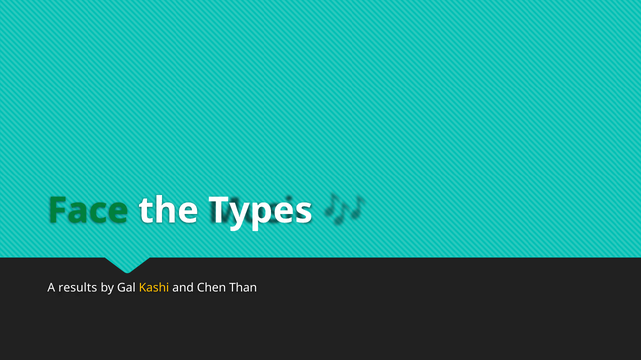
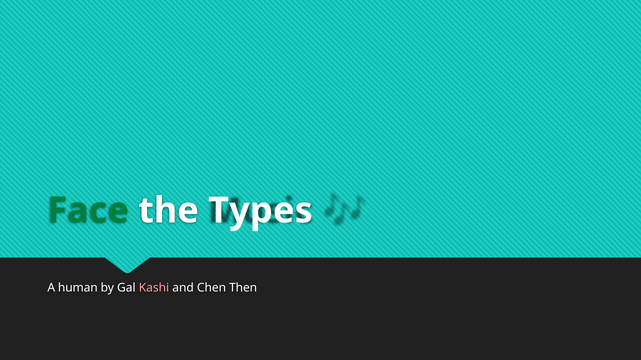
results: results -> human
Kashi colour: yellow -> pink
Than: Than -> Then
